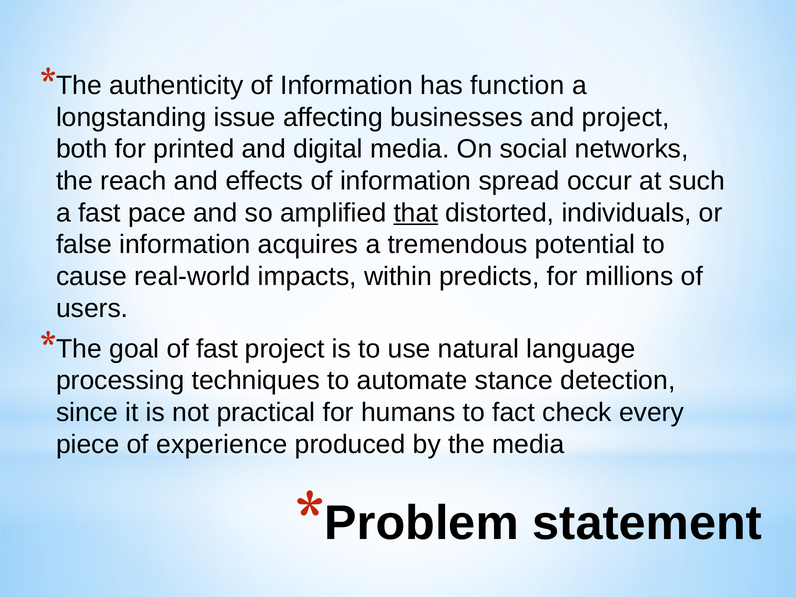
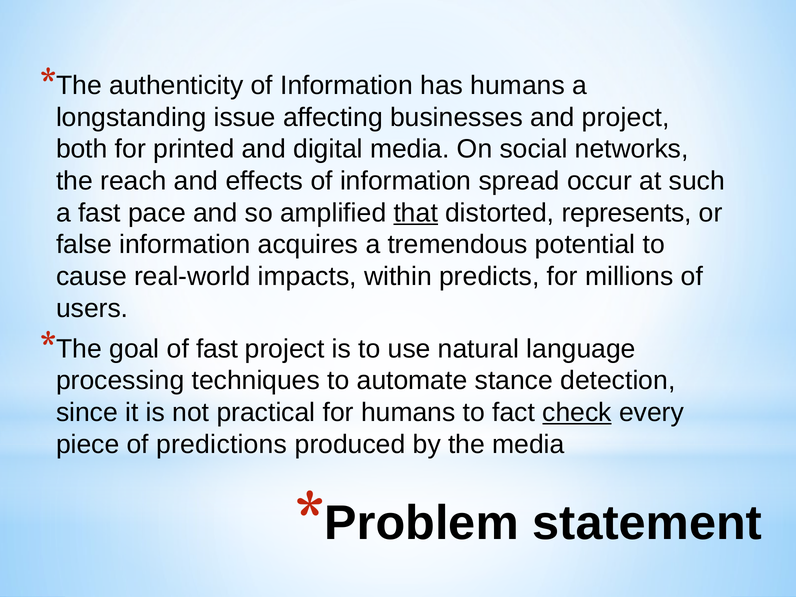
has function: function -> humans
individuals: individuals -> represents
check underline: none -> present
experience: experience -> predictions
